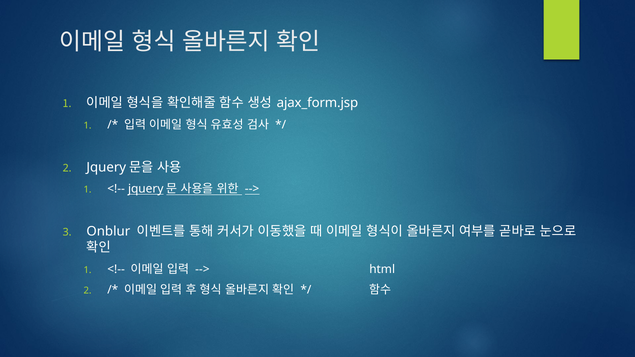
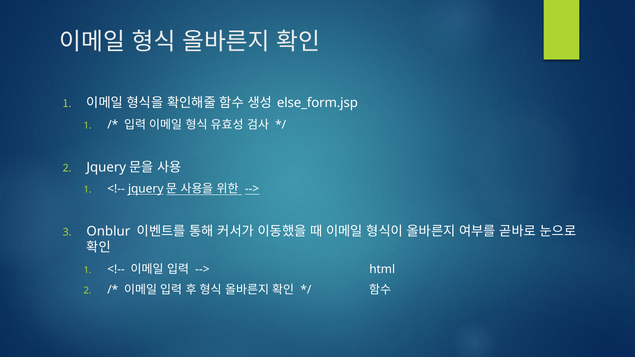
ajax_form.jsp: ajax_form.jsp -> else_form.jsp
